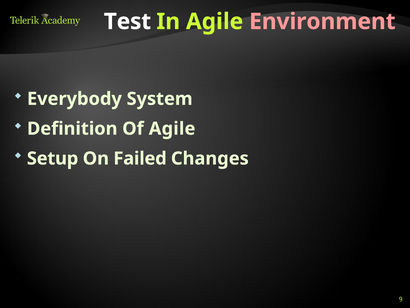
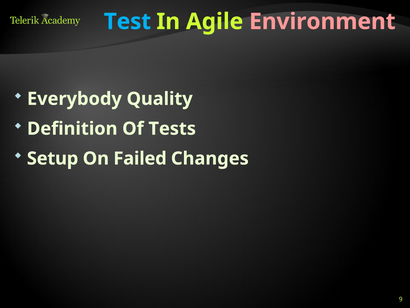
Test colour: white -> light blue
System: System -> Quality
Of Agile: Agile -> Tests
